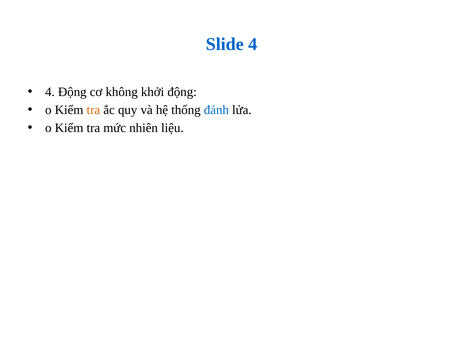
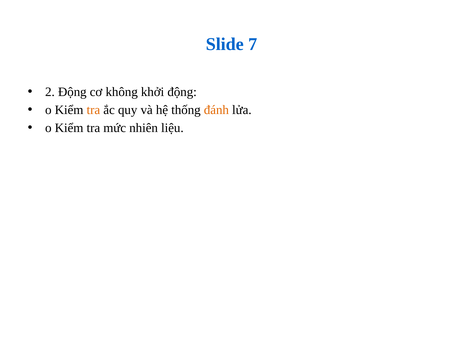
Slide 4: 4 -> 7
4 at (50, 92): 4 -> 2
đánh colour: blue -> orange
